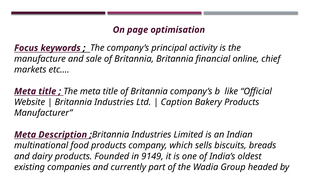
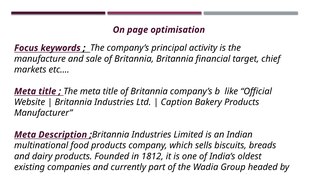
online: online -> target
9149: 9149 -> 1812
